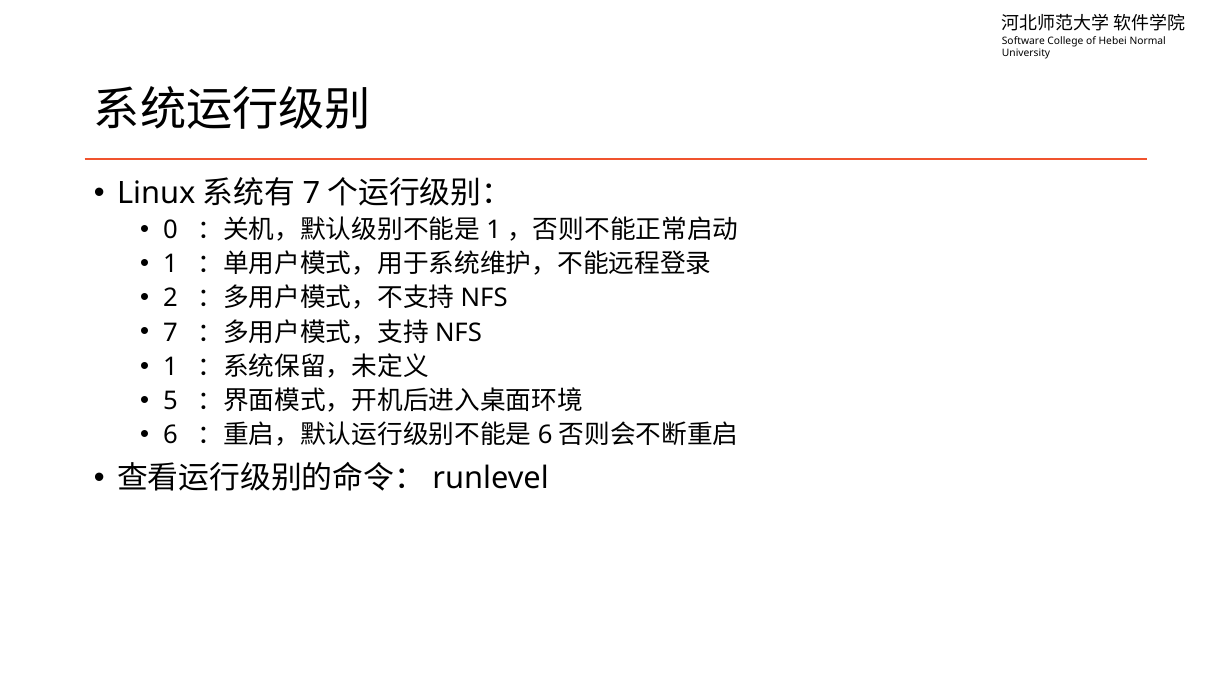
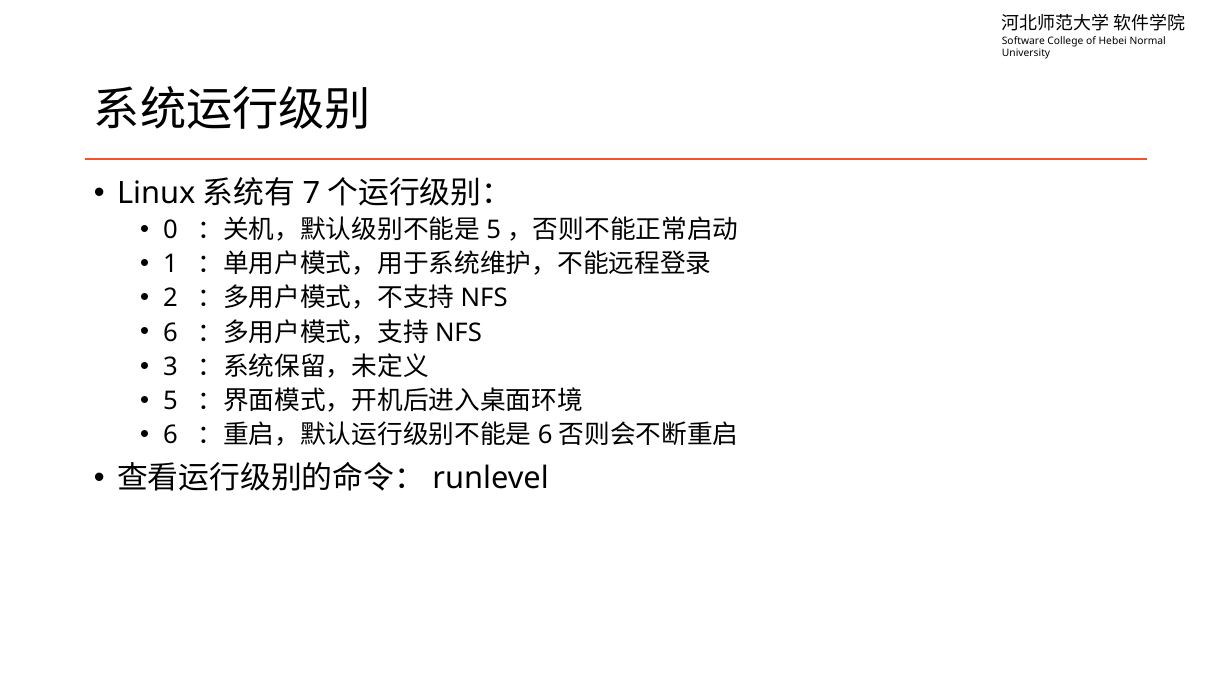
1 at (494, 230): 1 -> 5
7 at (171, 333): 7 -> 6
1 at (171, 367): 1 -> 3
